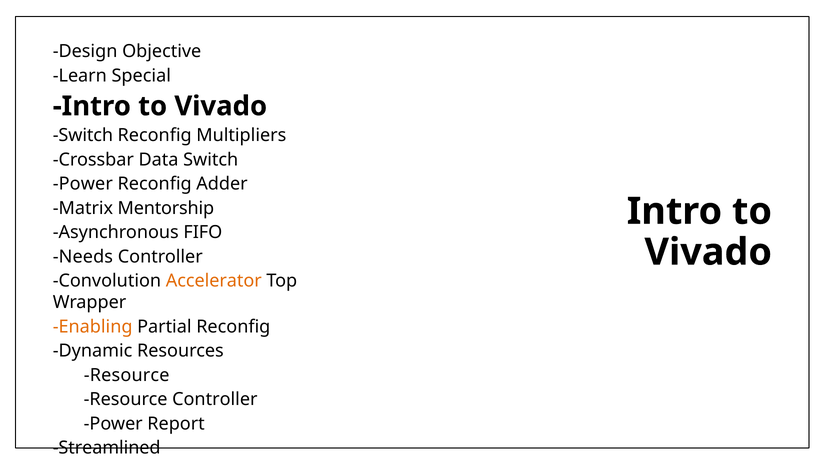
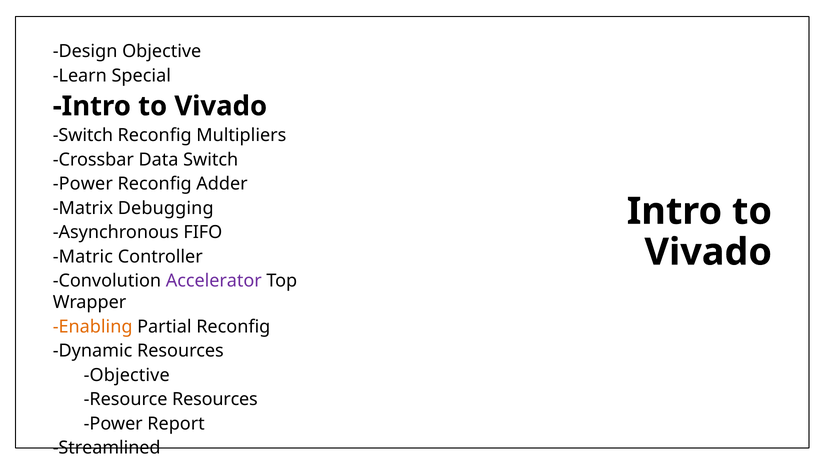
Mentorship: Mentorship -> Debugging
Needs: Needs -> Matric
Accelerator colour: orange -> purple
Resource at (127, 375): Resource -> Objective
Resource Controller: Controller -> Resources
